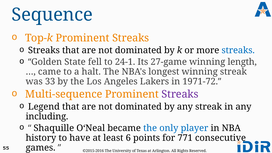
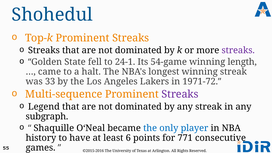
Sequence: Sequence -> Shohedul
streaks at (238, 50) colour: blue -> purple
27-game: 27-game -> 54-game
including: including -> subgraph
